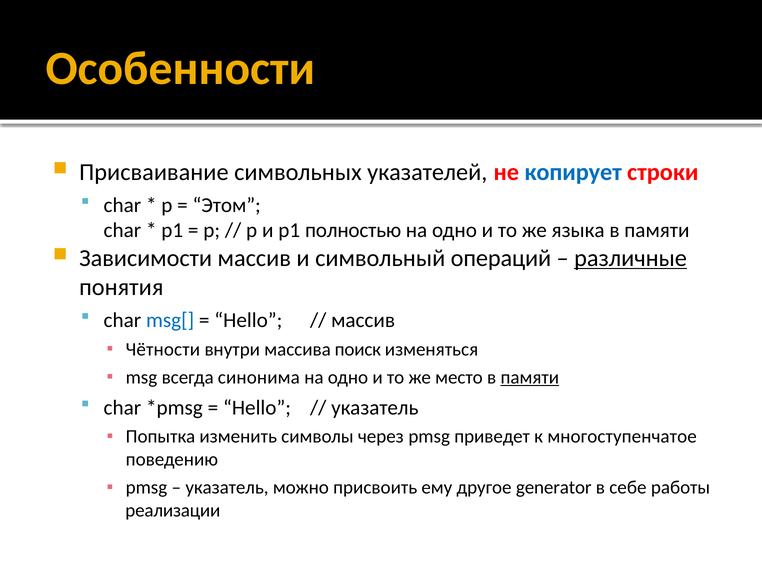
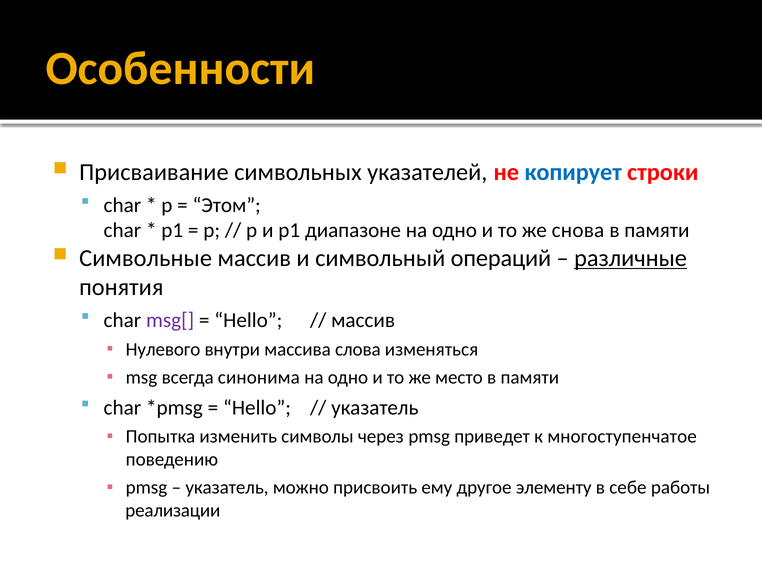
полностью: полностью -> диапазоне
языка: языка -> снова
Зависимости: Зависимости -> Символьные
msg[ colour: blue -> purple
Чётности: Чётности -> Нулевого
поиск: поиск -> слова
памяти at (530, 377) underline: present -> none
generator: generator -> элементу
